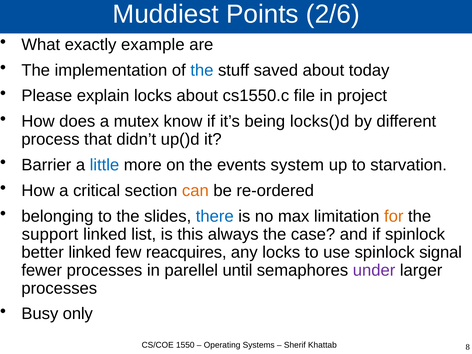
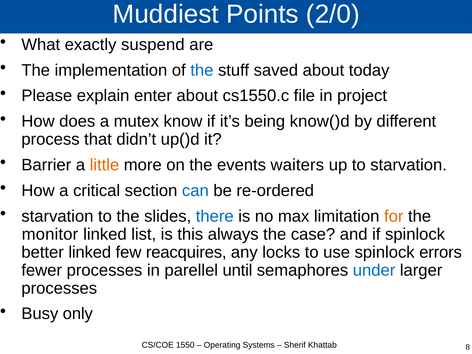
2/6: 2/6 -> 2/0
example: example -> suspend
explain locks: locks -> enter
locks()d: locks()d -> know()d
little colour: blue -> orange
system: system -> waiters
can colour: orange -> blue
belonging at (57, 216): belonging -> starvation
support: support -> monitor
signal: signal -> errors
under colour: purple -> blue
